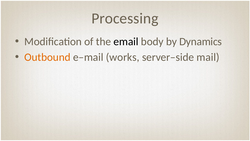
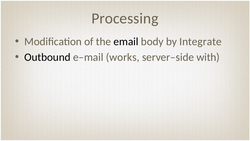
Dynamics: Dynamics -> Integrate
Outbound colour: orange -> black
mail: mail -> with
